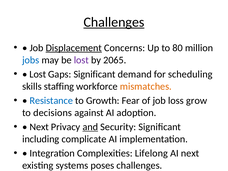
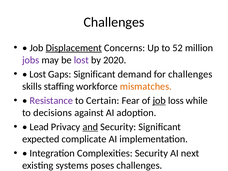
Challenges at (114, 22) underline: present -> none
80: 80 -> 52
jobs colour: blue -> purple
2065: 2065 -> 2020
for scheduling: scheduling -> challenges
Resistance colour: blue -> purple
Growth: Growth -> Certain
job at (159, 101) underline: none -> present
grow: grow -> while
Next at (39, 127): Next -> Lead
including: including -> expected
Complexities Lifelong: Lifelong -> Security
